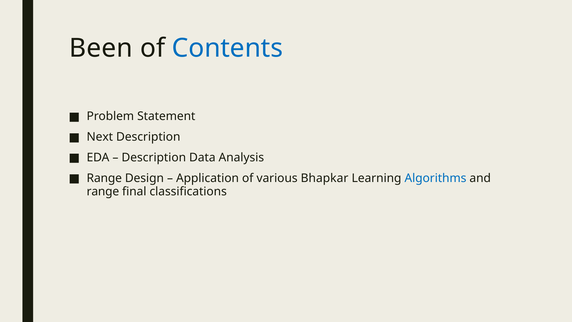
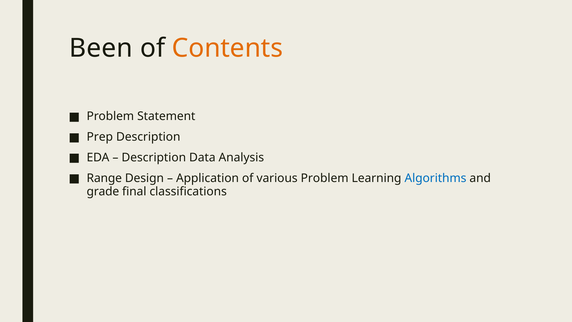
Contents colour: blue -> orange
Next: Next -> Prep
various Bhapkar: Bhapkar -> Problem
range at (103, 191): range -> grade
